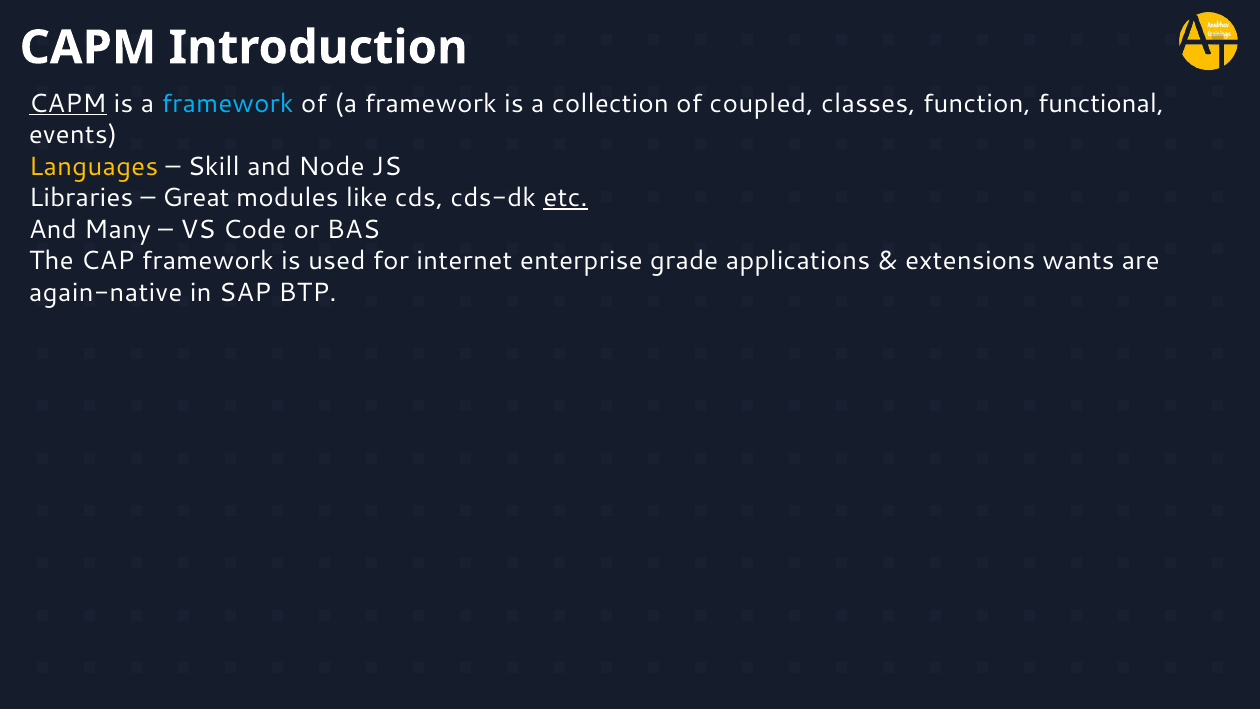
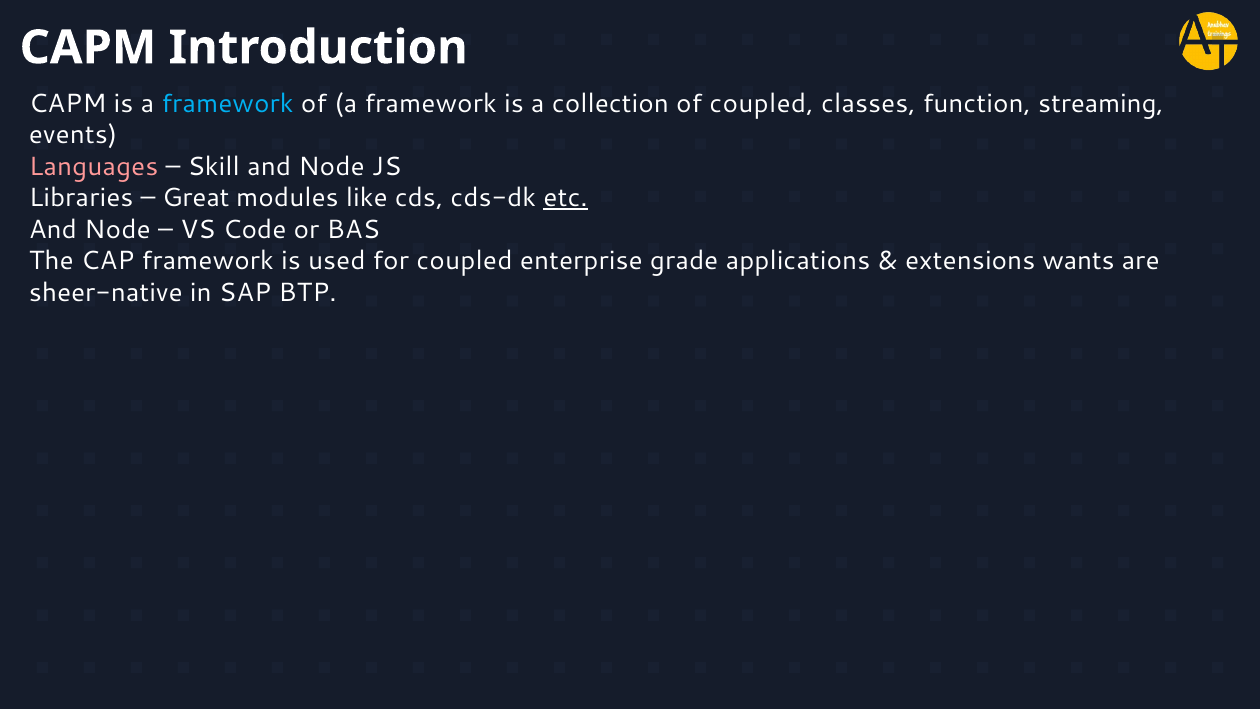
CAPM at (68, 103) underline: present -> none
functional: functional -> streaming
Languages colour: yellow -> pink
Many at (118, 229): Many -> Node
for internet: internet -> coupled
again-native: again-native -> sheer-native
